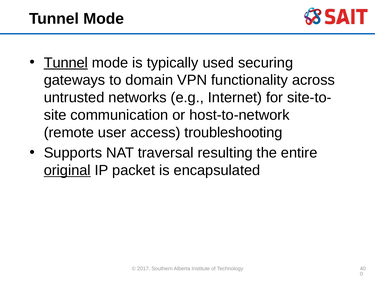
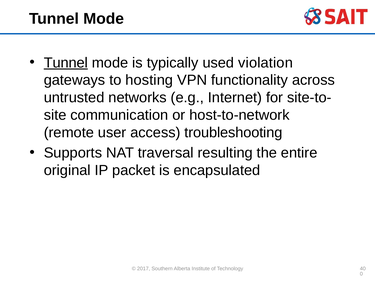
securing: securing -> violation
domain: domain -> hosting
original underline: present -> none
